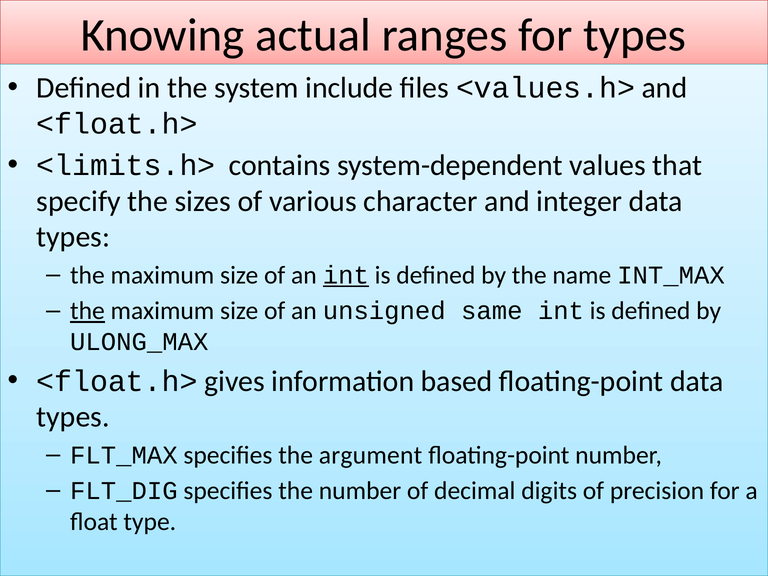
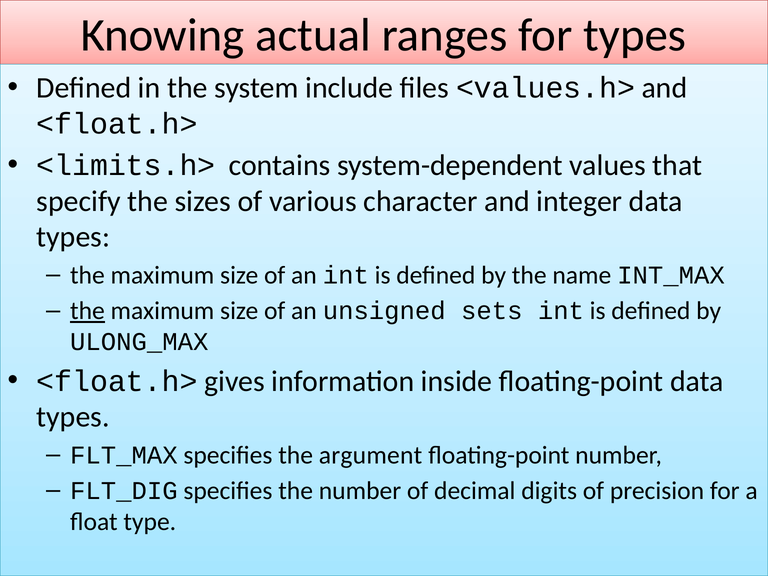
int at (346, 275) underline: present -> none
same: same -> sets
based: based -> inside
